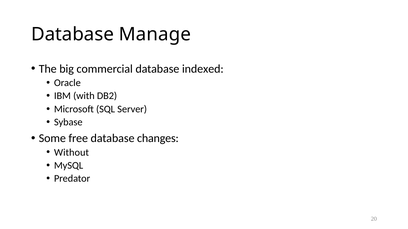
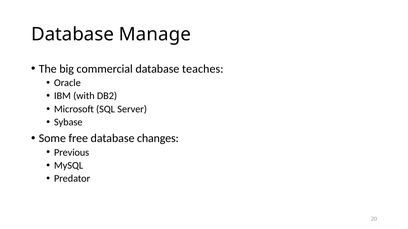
indexed: indexed -> teaches
Without: Without -> Previous
